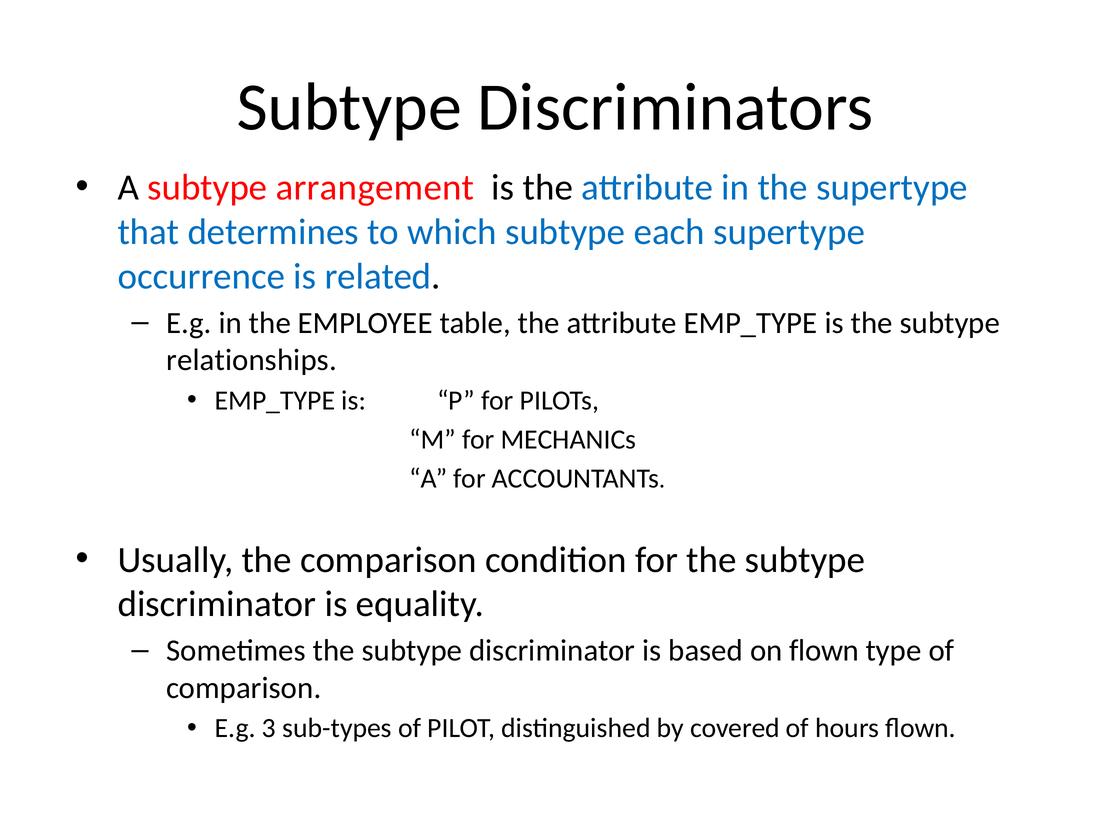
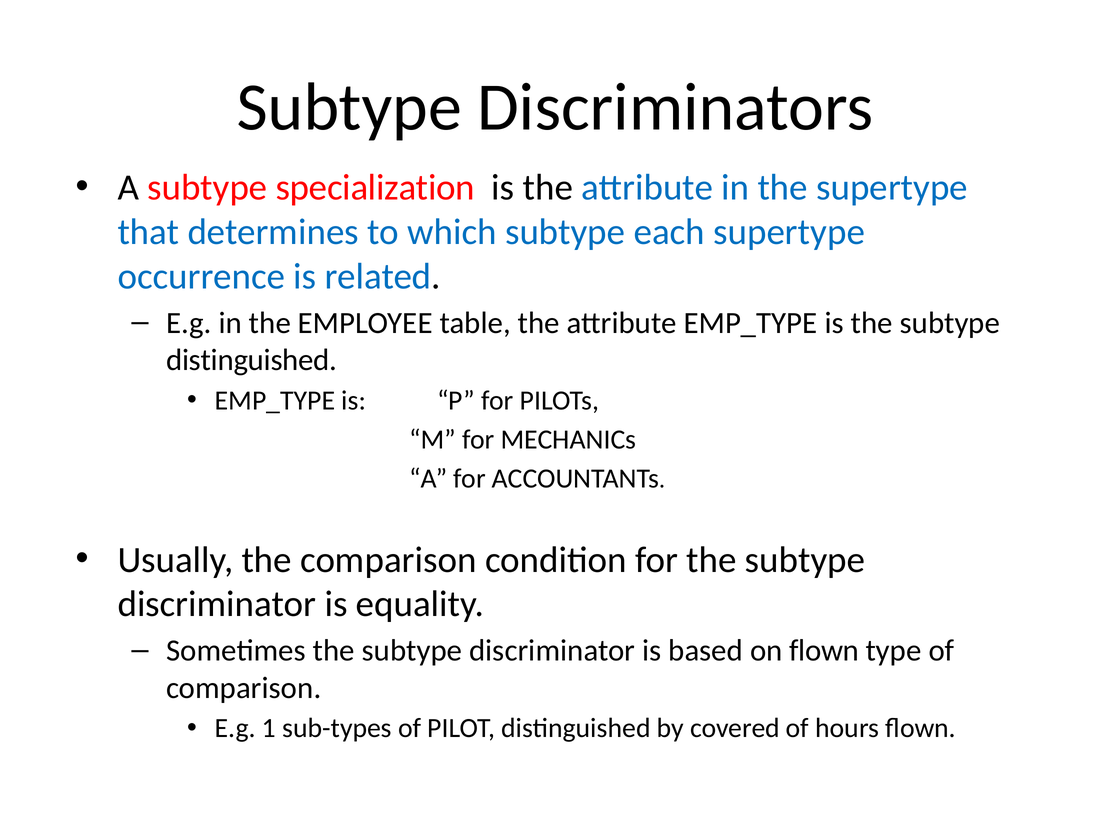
arrangement: arrangement -> specialization
relationships at (252, 360): relationships -> distinguished
3: 3 -> 1
